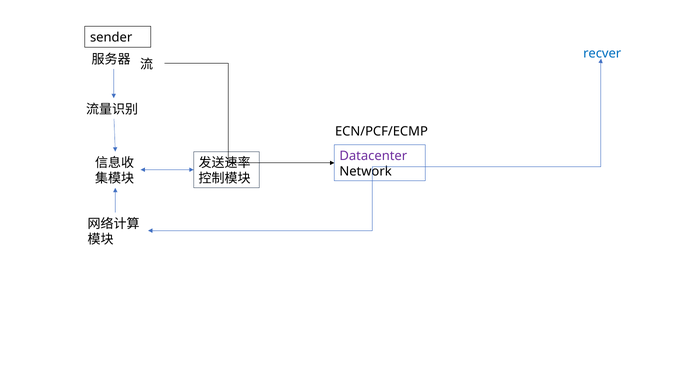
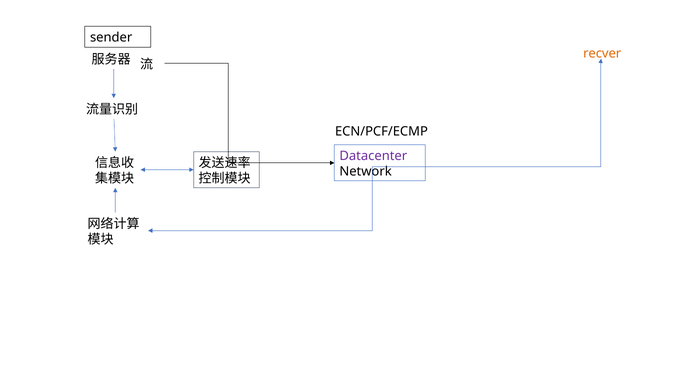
recver colour: blue -> orange
